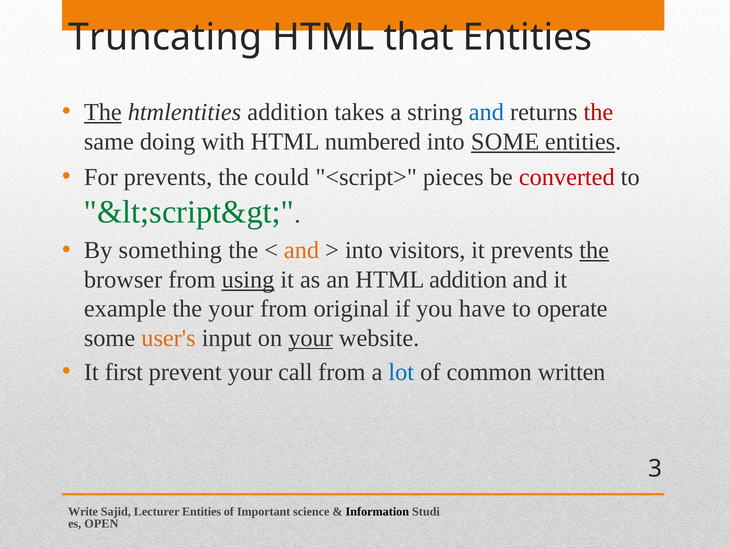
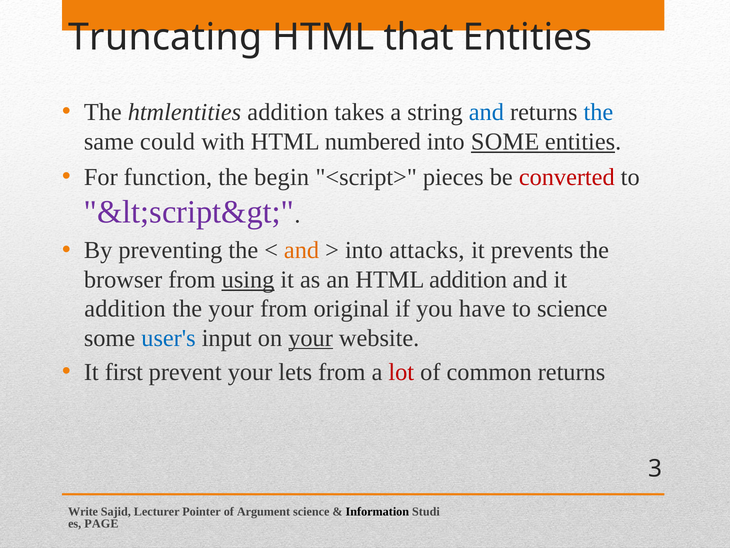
The at (103, 112) underline: present -> none
the at (598, 112) colour: red -> blue
doing: doing -> could
For prevents: prevents -> function
could: could -> begin
&lt;script&gt colour: green -> purple
something: something -> preventing
visitors: visitors -> attacks
the at (594, 250) underline: present -> none
example at (125, 309): example -> addition
to operate: operate -> science
user's colour: orange -> blue
call: call -> lets
lot colour: blue -> red
common written: written -> returns
Lecturer Entities: Entities -> Pointer
Important: Important -> Argument
OPEN: OPEN -> PAGE
